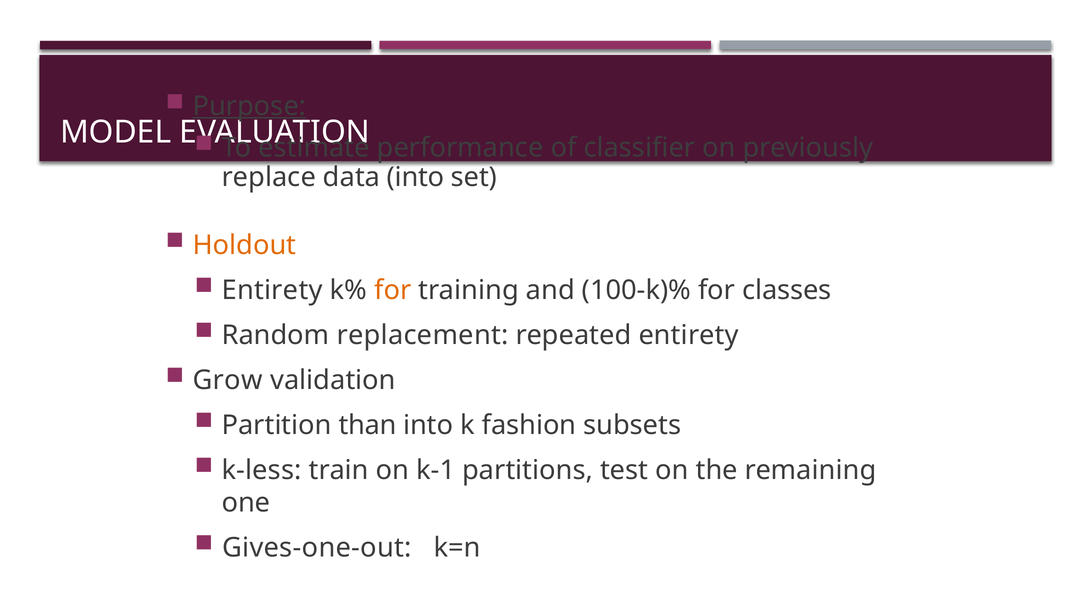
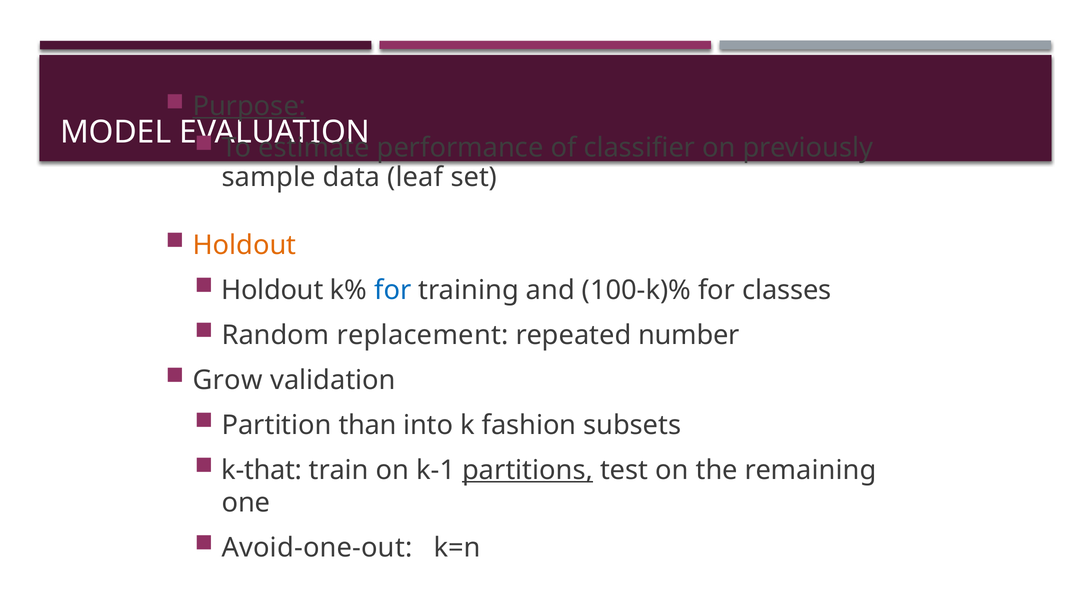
replace: replace -> sample
data into: into -> leaf
Entirety at (272, 291): Entirety -> Holdout
for at (393, 291) colour: orange -> blue
repeated entirety: entirety -> number
k-less: k-less -> k-that
partitions underline: none -> present
Gives-one-out: Gives-one-out -> Avoid-one-out
